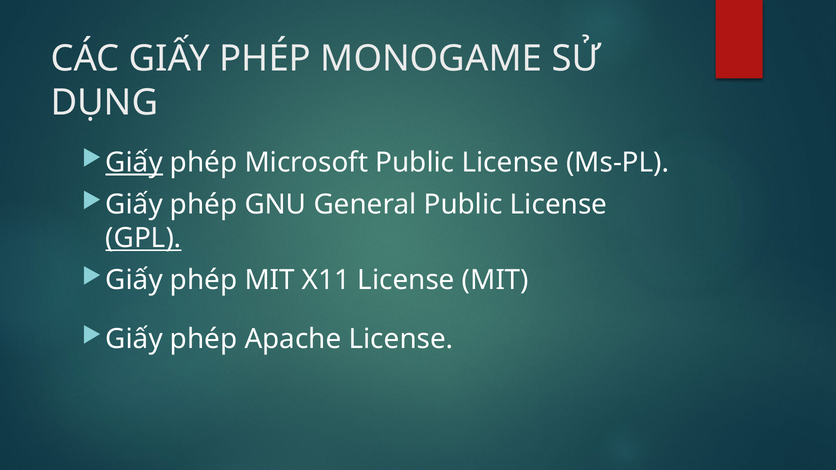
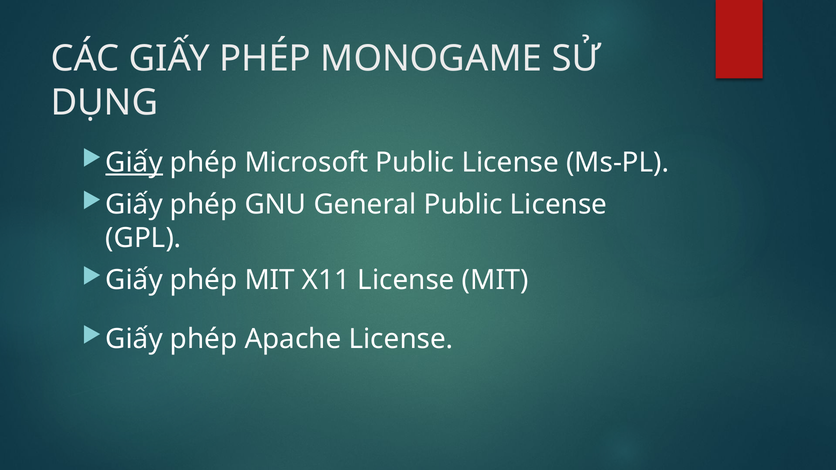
GPL underline: present -> none
